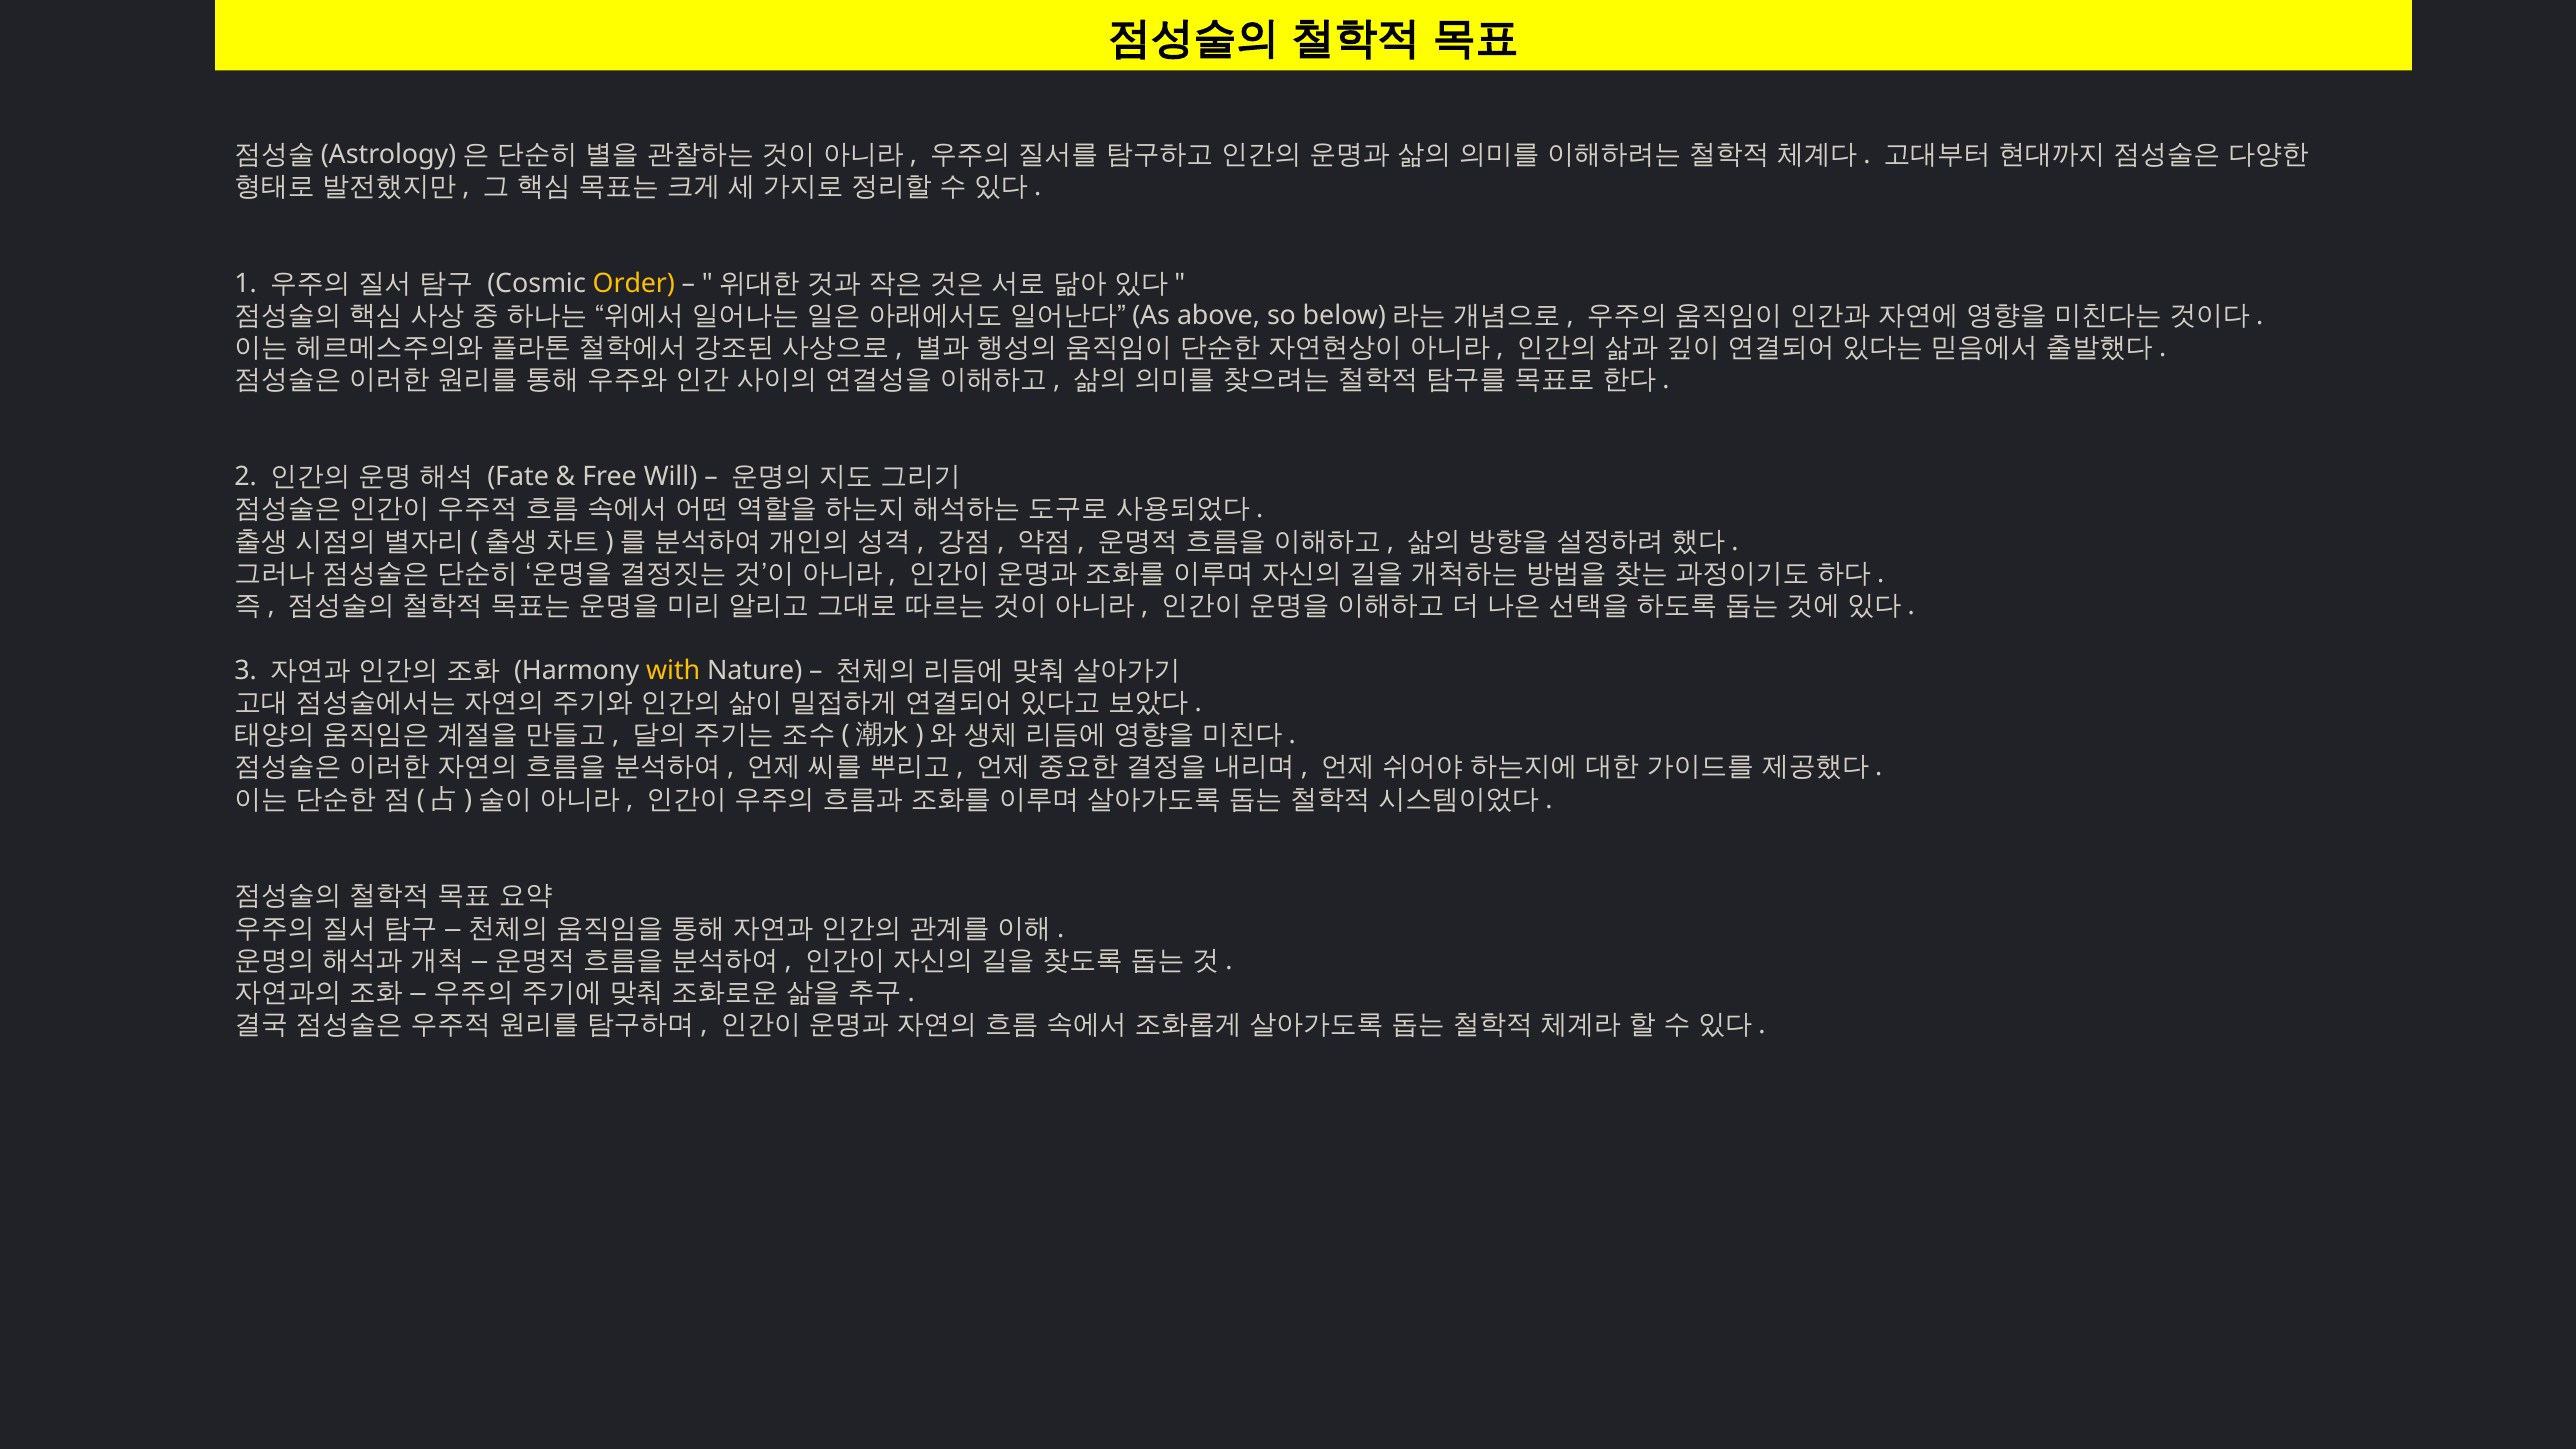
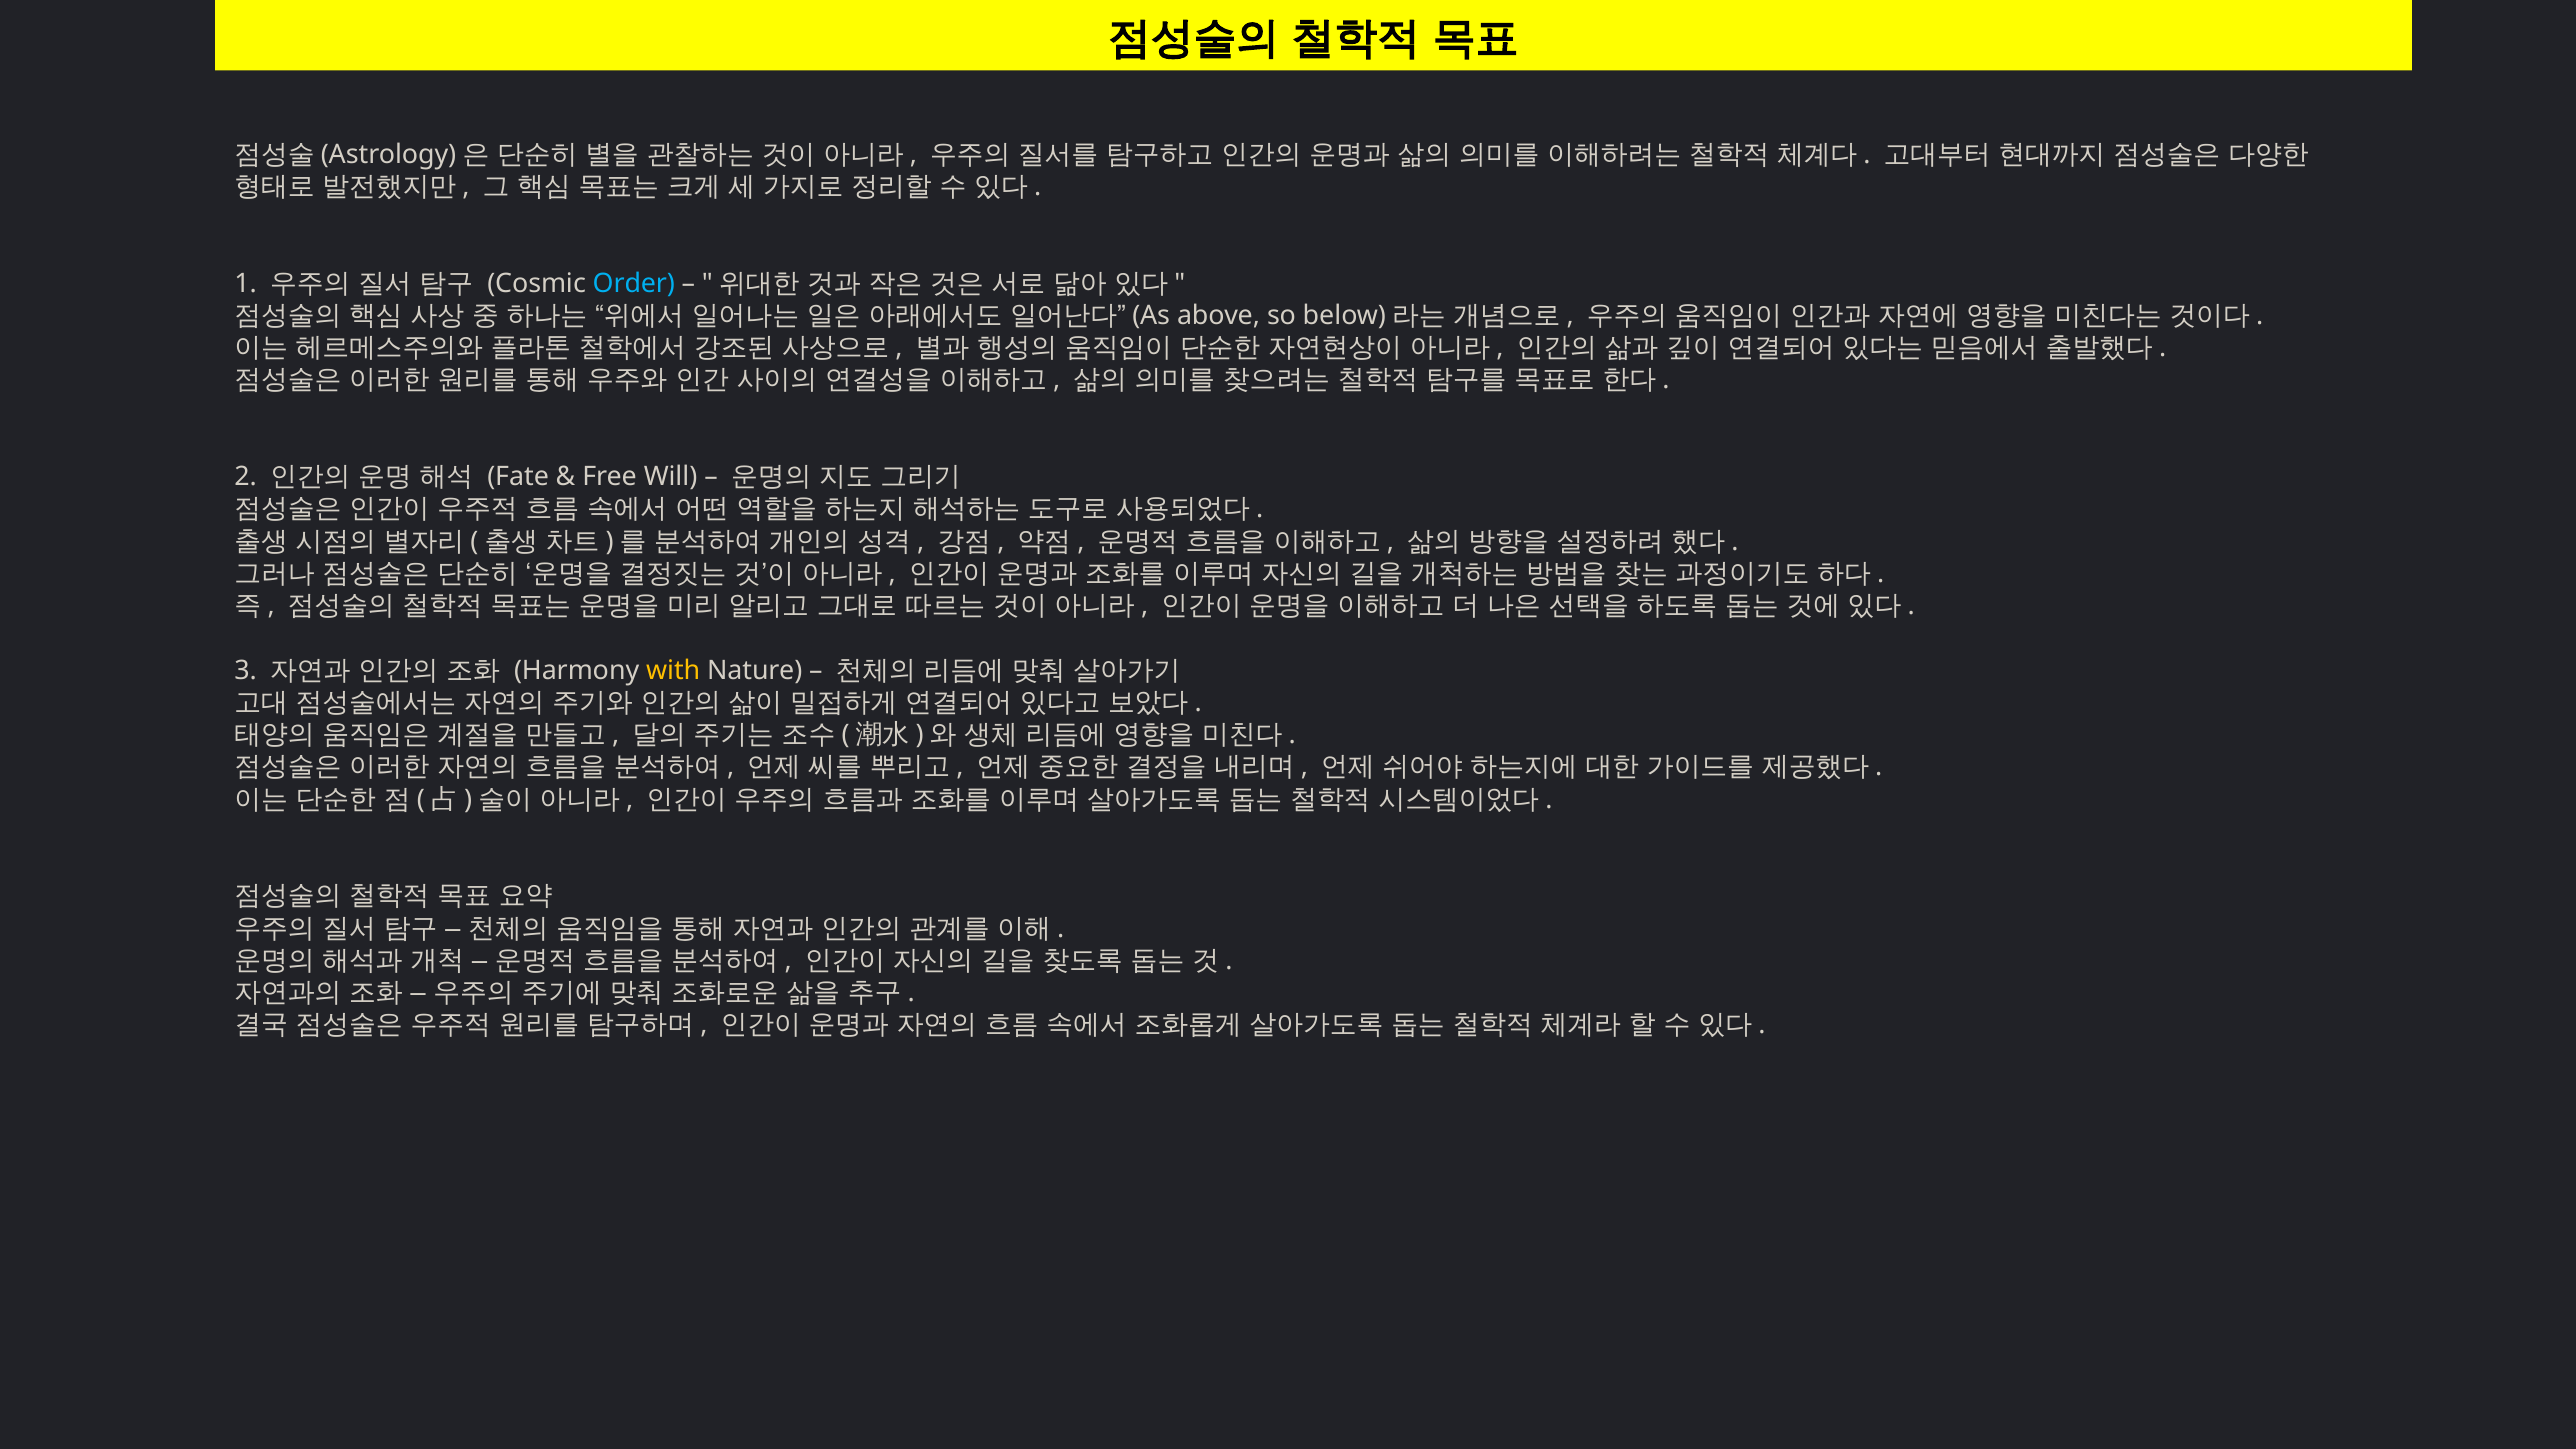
Order colour: yellow -> light blue
